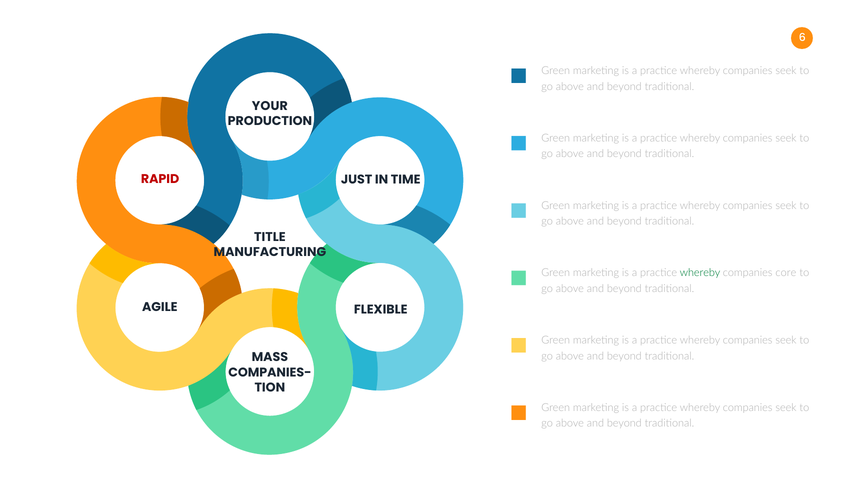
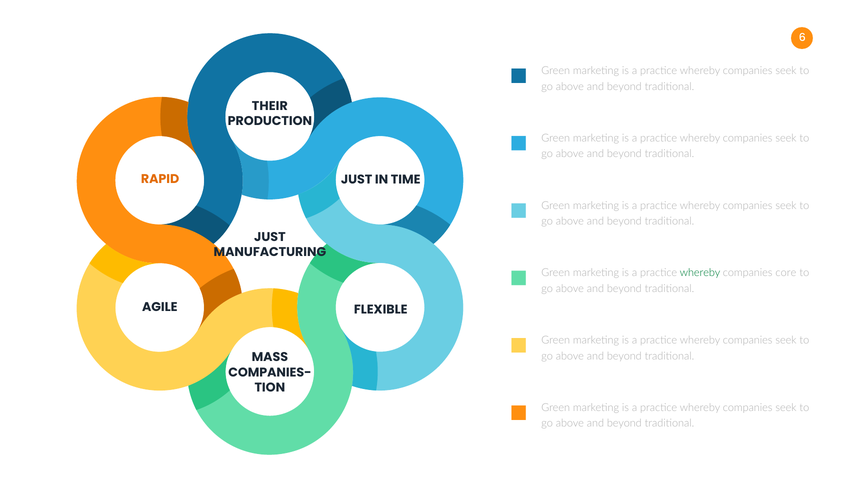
YOUR: YOUR -> THEIR
RAPID colour: red -> orange
TITLE at (270, 237): TITLE -> JUST
